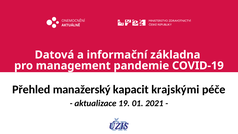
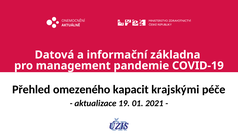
manažerský: manažerský -> omezeného
